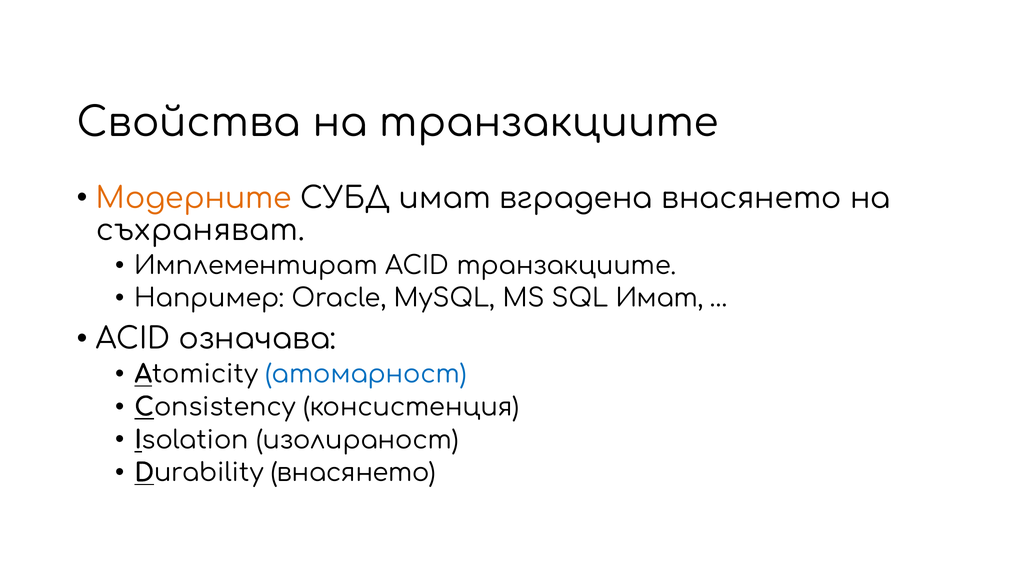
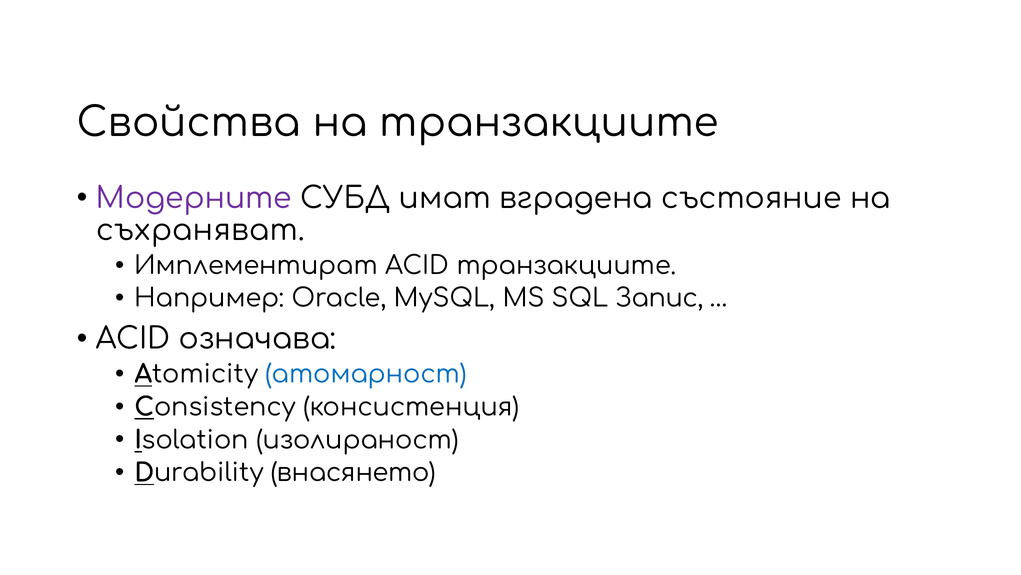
Модерните colour: orange -> purple
вградена внасянето: внасянето -> състояние
SQL Имат: Имат -> Запис
